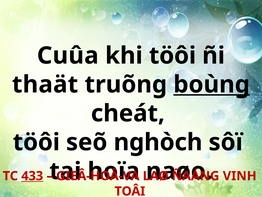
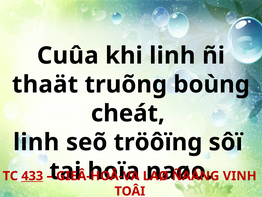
khi töôi: töôi -> linh
boùng underline: present -> none
töôi at (36, 142): töôi -> linh
nghòch: nghòch -> tröôïng
